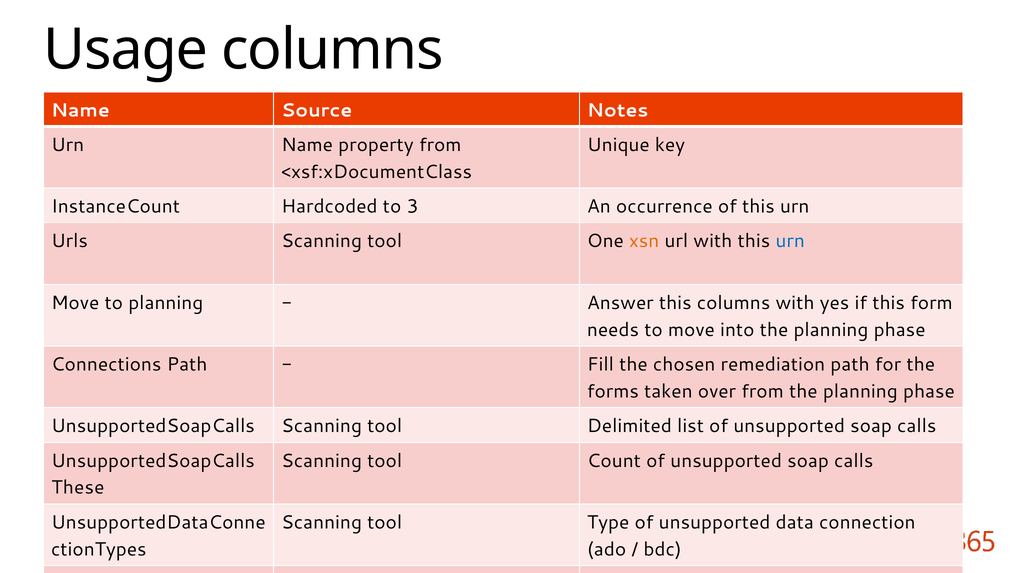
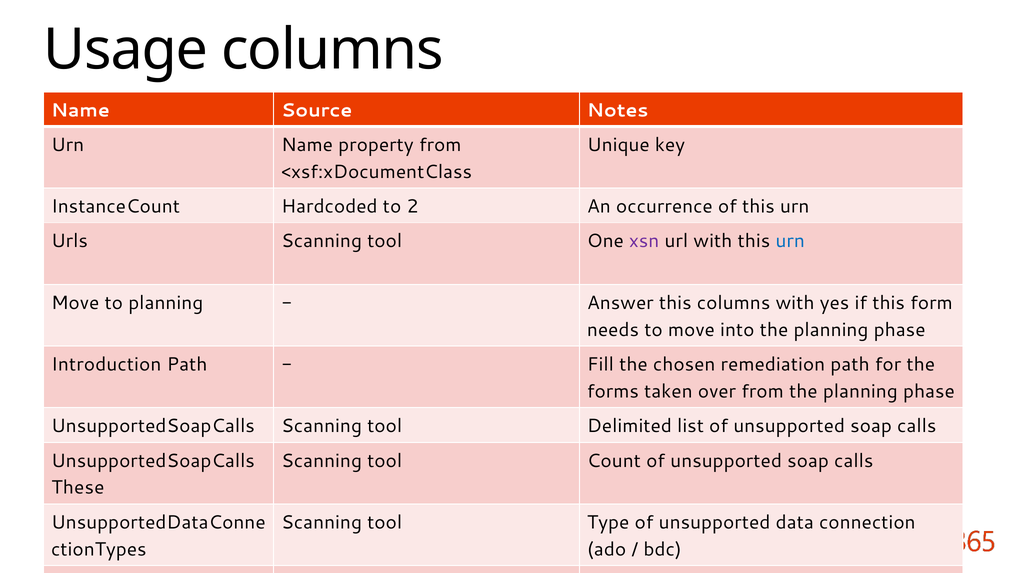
3: 3 -> 2
xsn colour: orange -> purple
Connections at (106, 365): Connections -> Introduction
